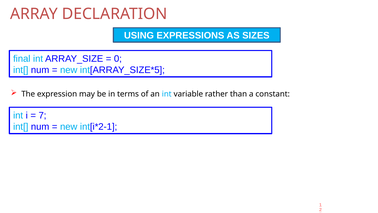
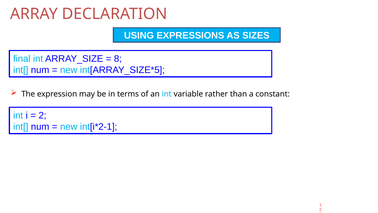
0: 0 -> 8
7 at (42, 115): 7 -> 2
